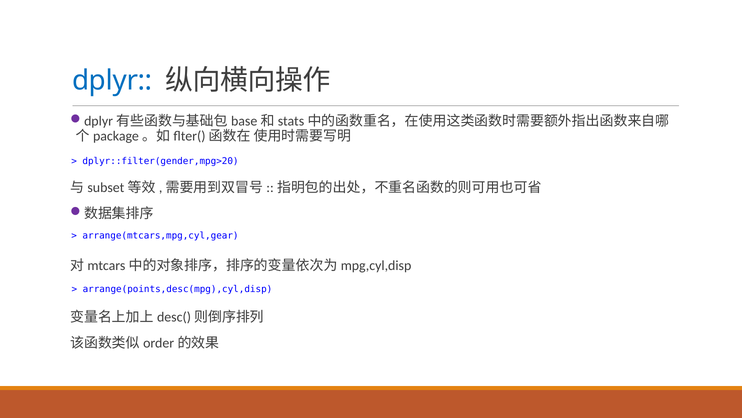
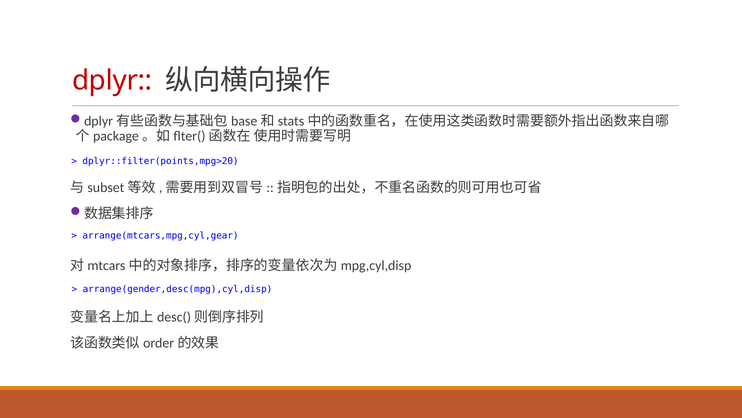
dplyr colour: blue -> red
dplyr::filter(gender,mpg>20: dplyr::filter(gender,mpg>20 -> dplyr::filter(points,mpg>20
arrange(points,desc(mpg),cyl,disp: arrange(points,desc(mpg),cyl,disp -> arrange(gender,desc(mpg),cyl,disp
